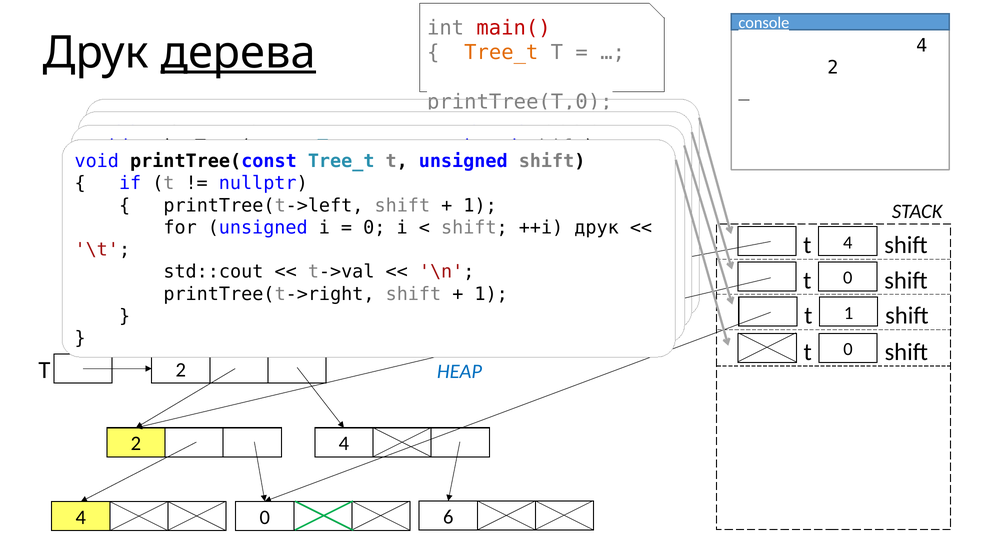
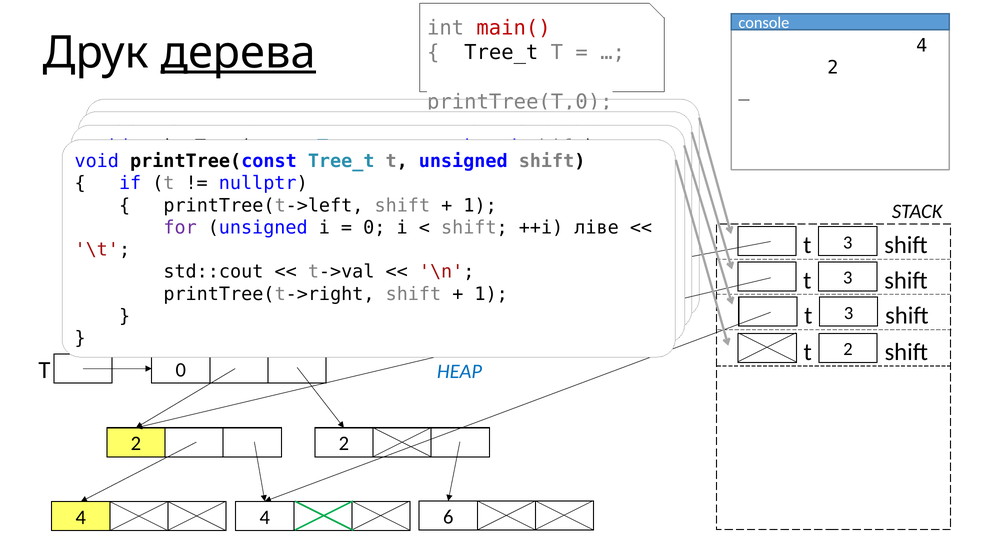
console underline: present -> none
Tree_t at (501, 53) colour: orange -> black
for at (180, 228) colour: black -> purple
++i друк: друк -> ліве
4 at (848, 242): 4 -> 3
0 at (848, 278): 0 -> 3
1 at (849, 313): 1 -> 3
0 at (848, 349): 0 -> 2
T 2: 2 -> 0
2 4: 4 -> 2
4 0: 0 -> 4
